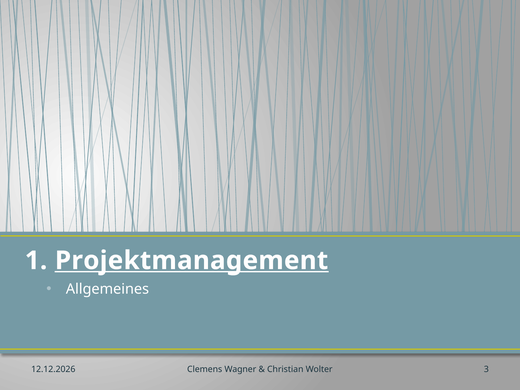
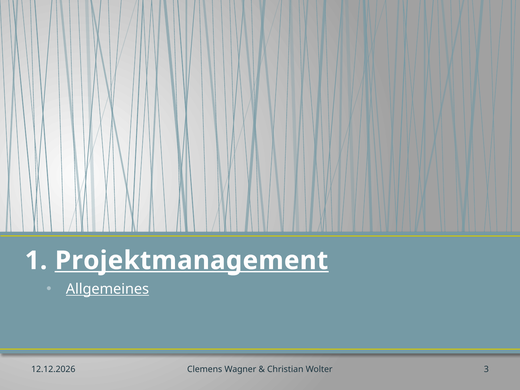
Allgemeines underline: none -> present
